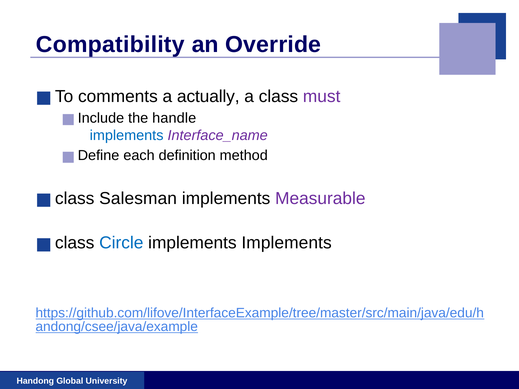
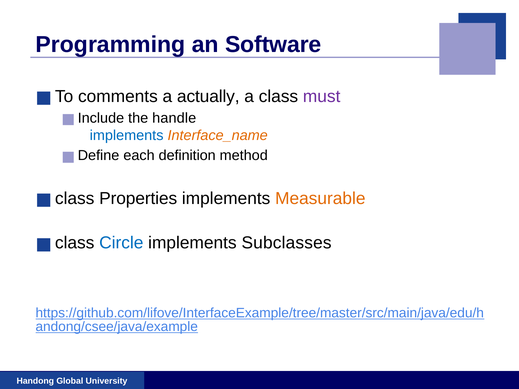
Compatibility: Compatibility -> Programming
Override: Override -> Software
Interface_name colour: purple -> orange
Salesman: Salesman -> Properties
Measurable colour: purple -> orange
implements Implements: Implements -> Subclasses
